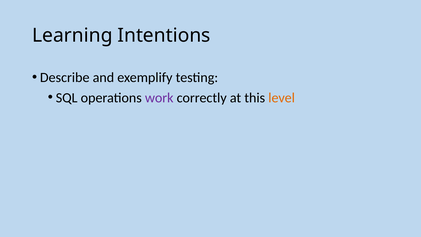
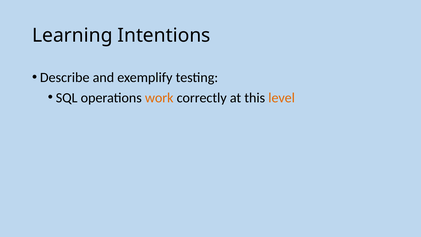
work colour: purple -> orange
